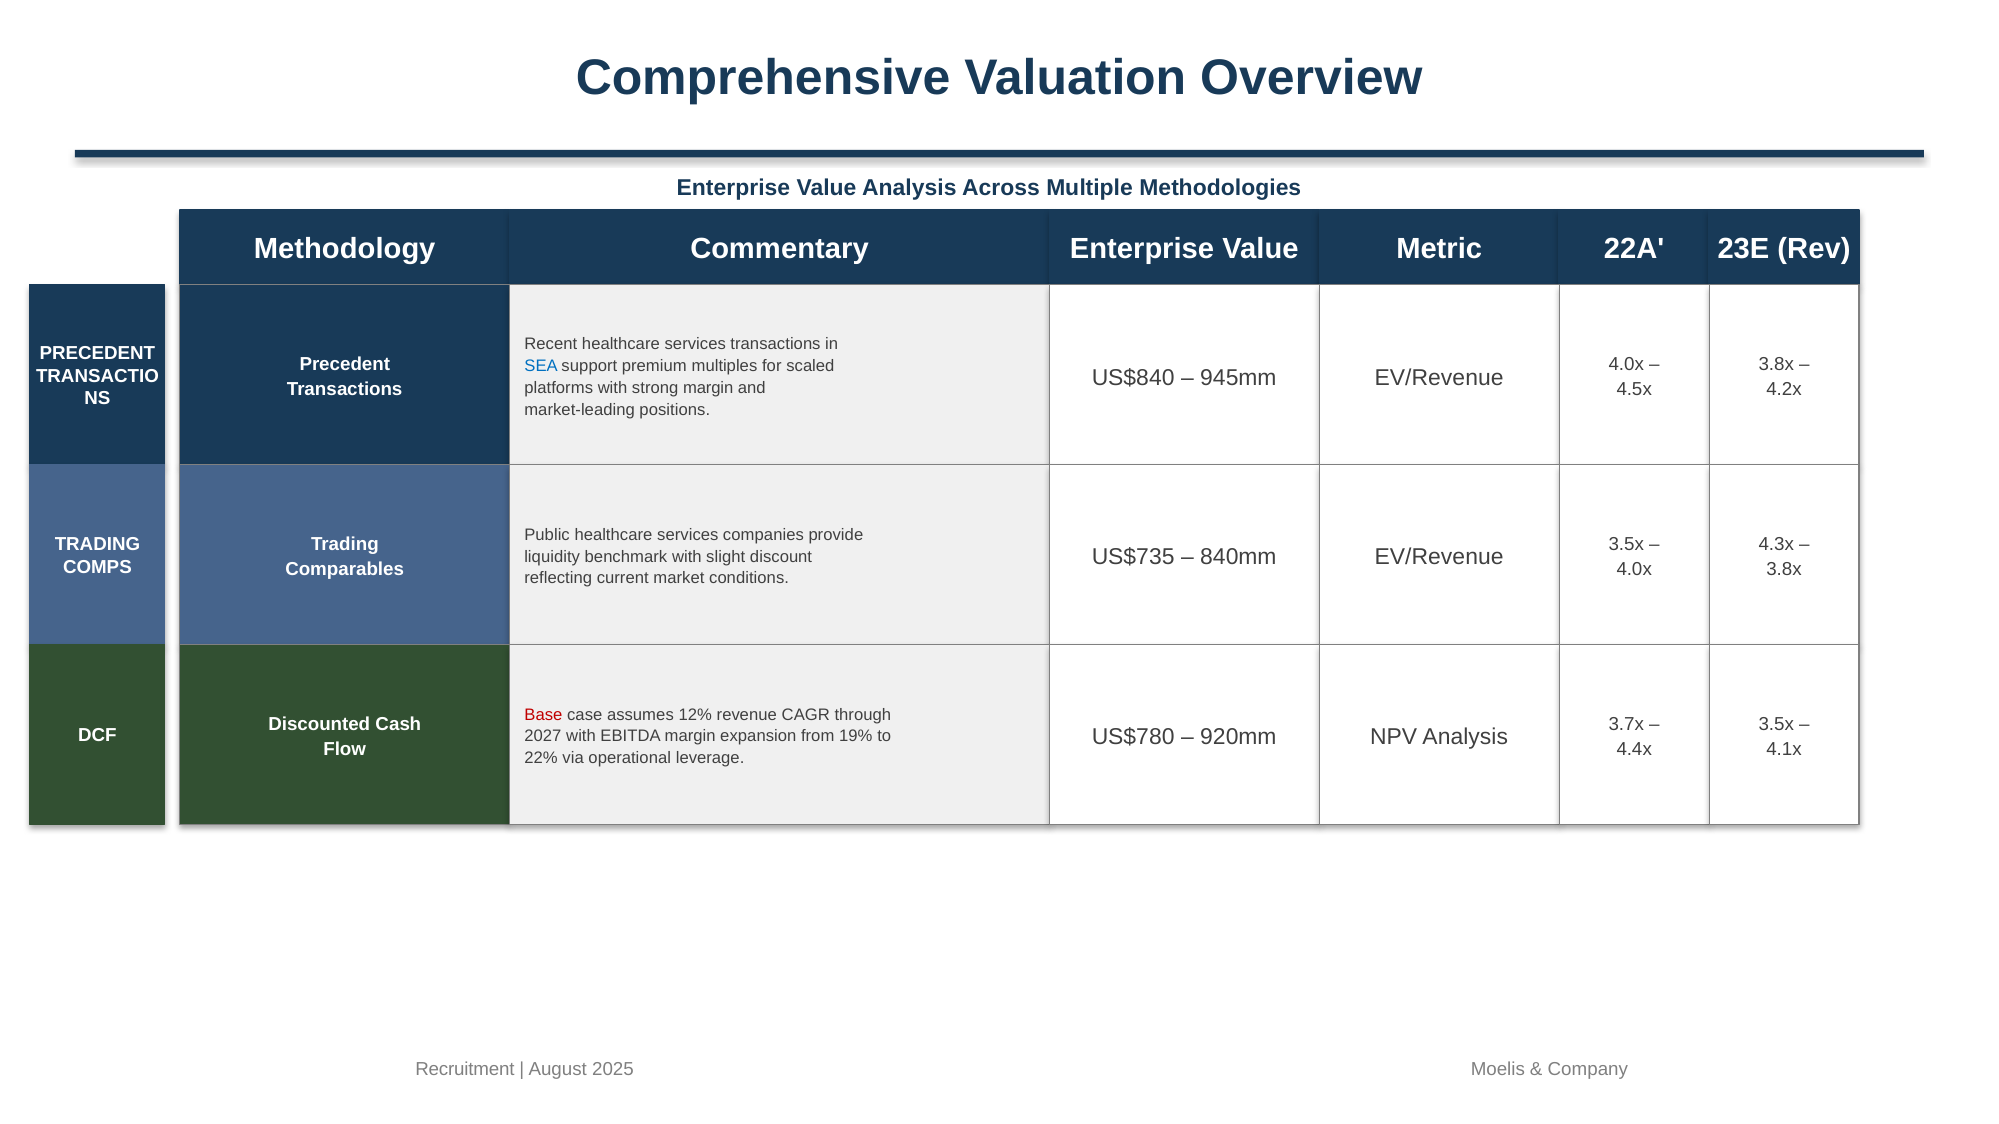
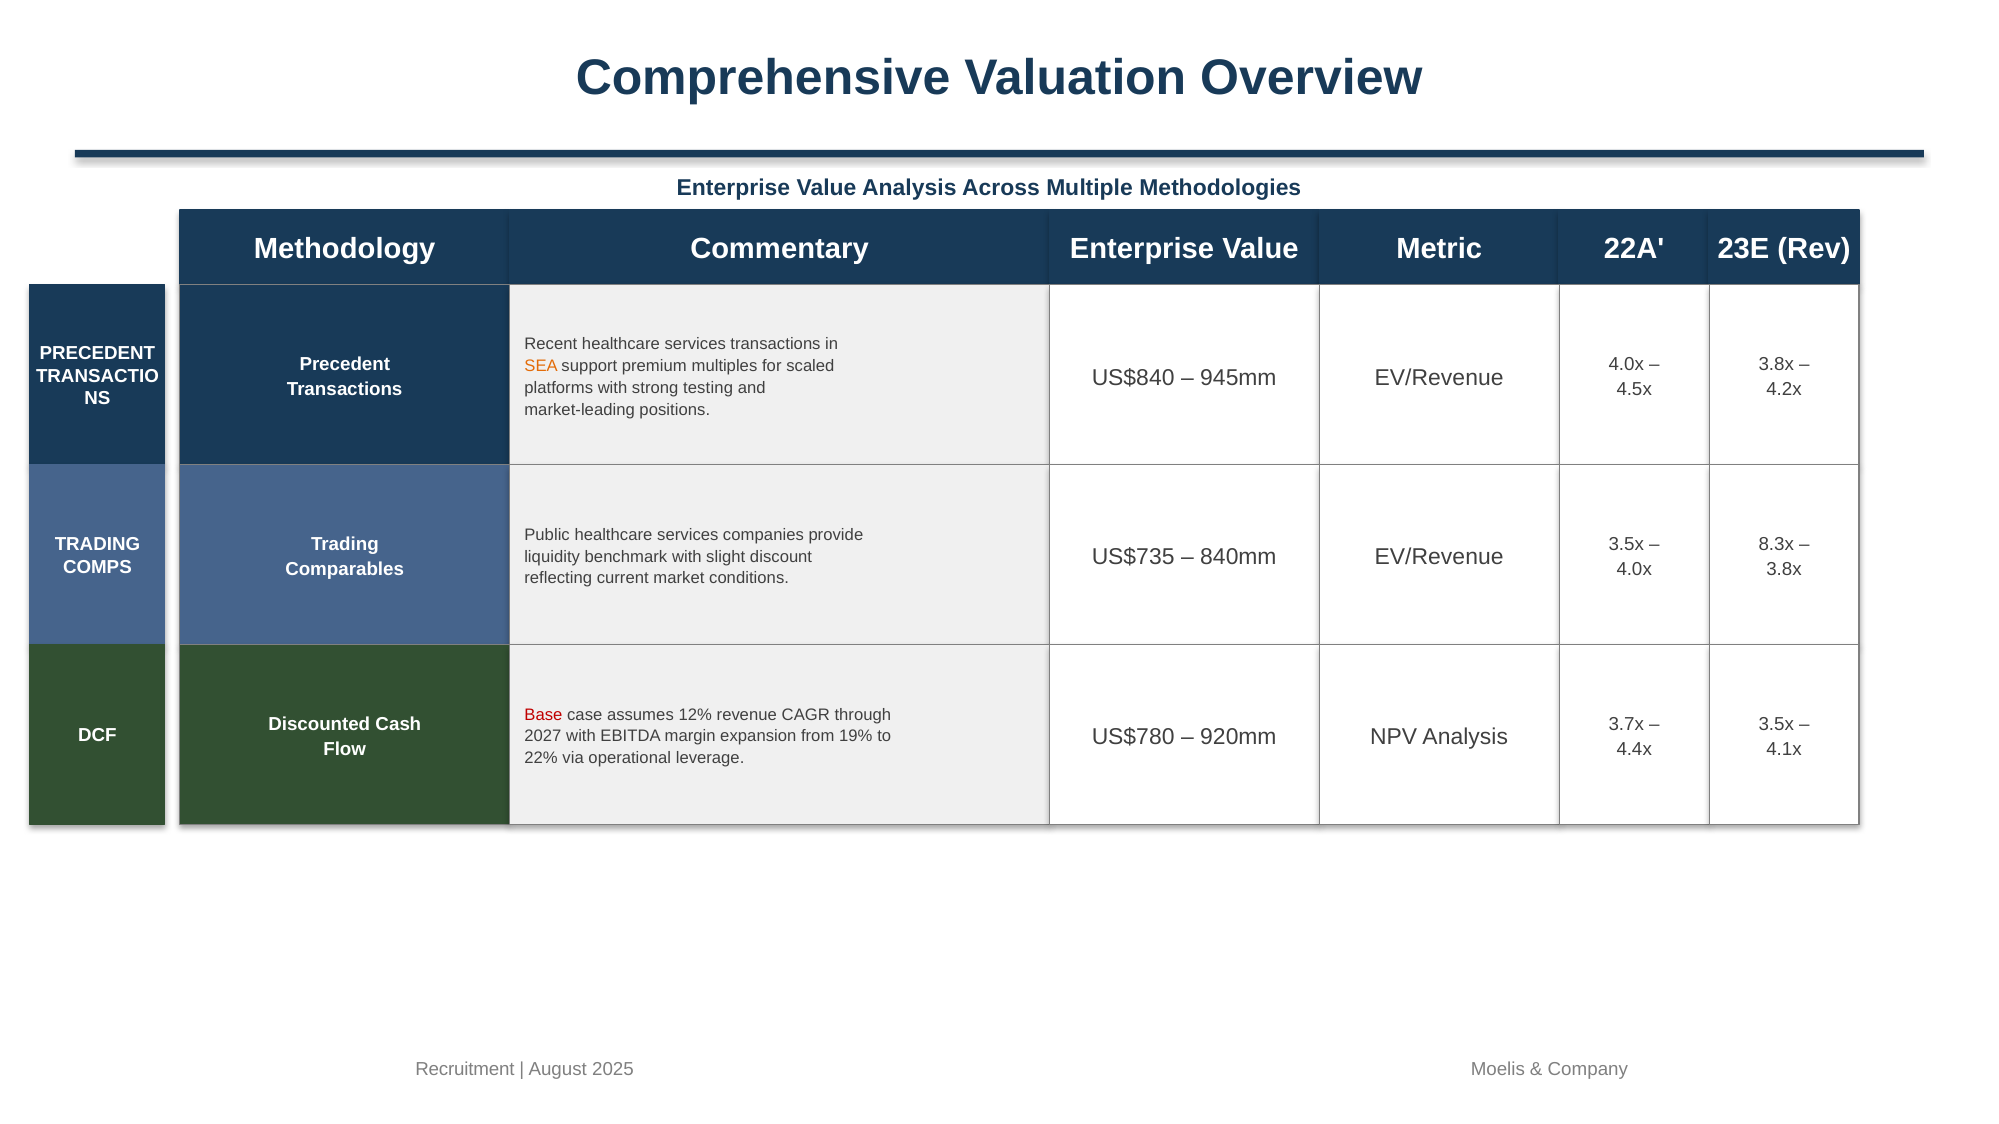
SEA colour: blue -> orange
strong margin: margin -> testing
4.3x: 4.3x -> 8.3x
